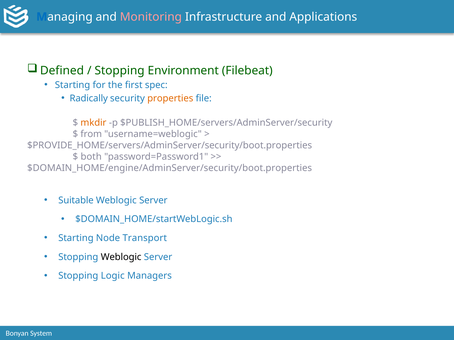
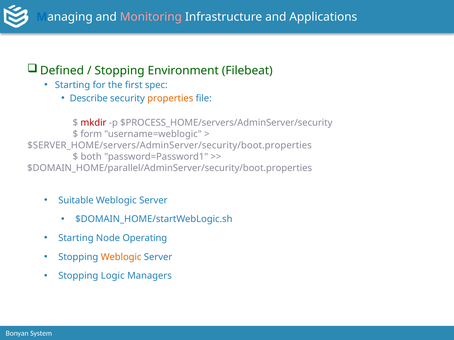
Radically: Radically -> Describe
mkdir colour: orange -> red
$PUBLISH_HOME/servers/AdminServer/security: $PUBLISH_HOME/servers/AdminServer/security -> $PROCESS_HOME/servers/AdminServer/security
from: from -> form
$PROVIDE_HOME/servers/AdminServer/security/boot.properties: $PROVIDE_HOME/servers/AdminServer/security/boot.properties -> $SERVER_HOME/servers/AdminServer/security/boot.properties
$DOMAIN_HOME/engine/AdminServer/security/boot.properties: $DOMAIN_HOME/engine/AdminServer/security/boot.properties -> $DOMAIN_HOME/parallel/AdminServer/security/boot.properties
Transport: Transport -> Operating
Weblogic at (121, 257) colour: black -> orange
